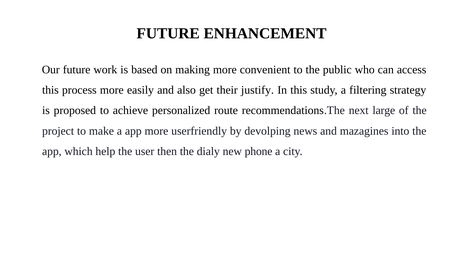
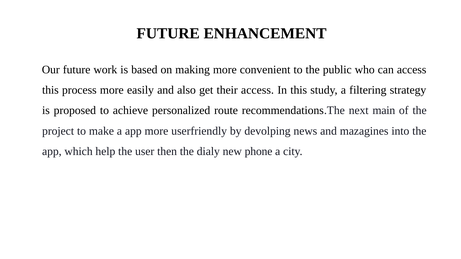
their justify: justify -> access
large: large -> main
